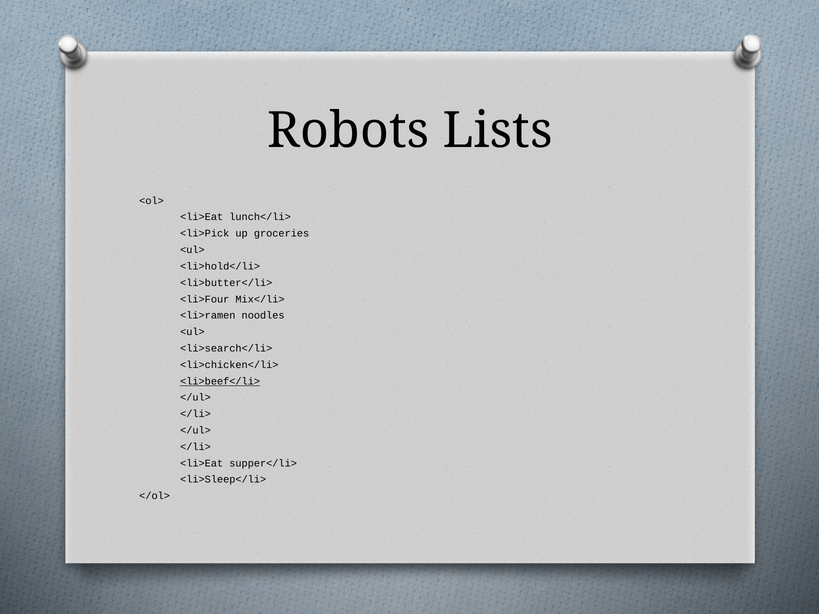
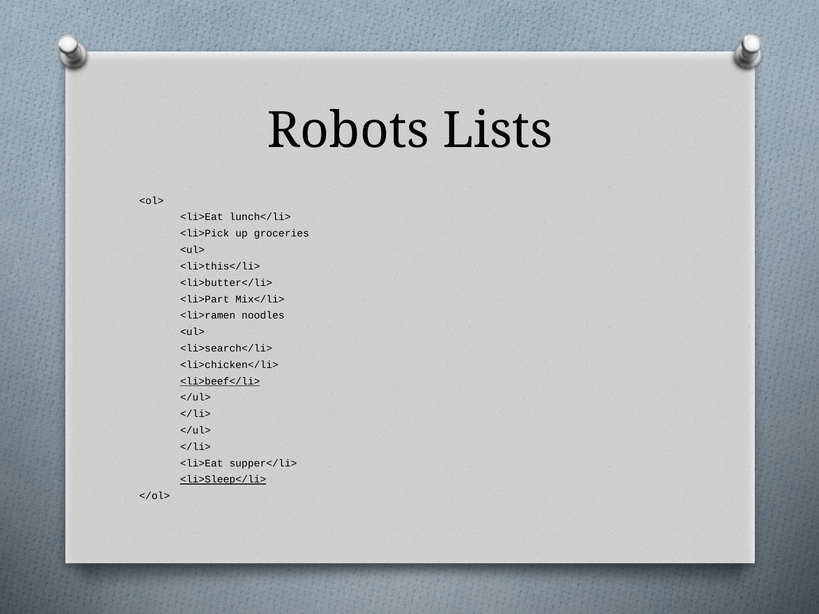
<li>hold</li>: <li>hold</li> -> <li>this</li>
<li>Four: <li>Four -> <li>Part
<li>Sleep</li> underline: none -> present
